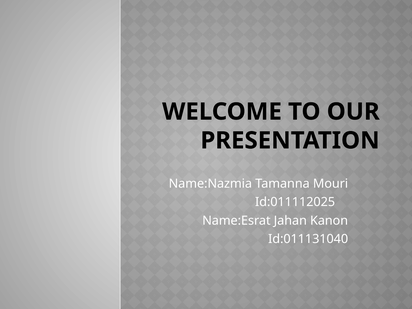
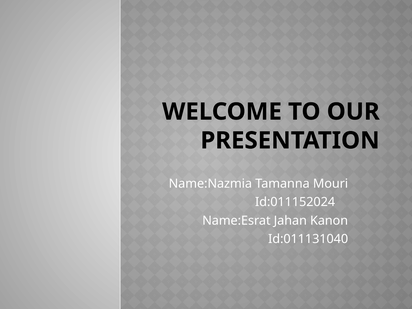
Id:011112025: Id:011112025 -> Id:011152024
